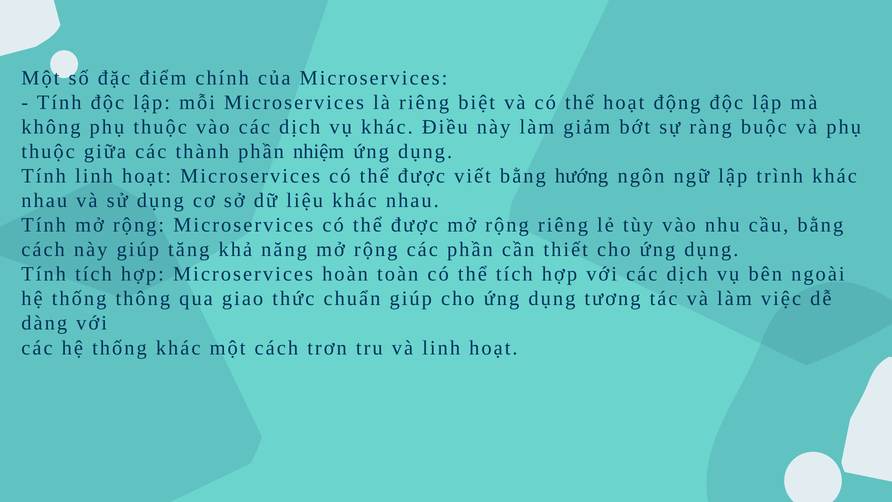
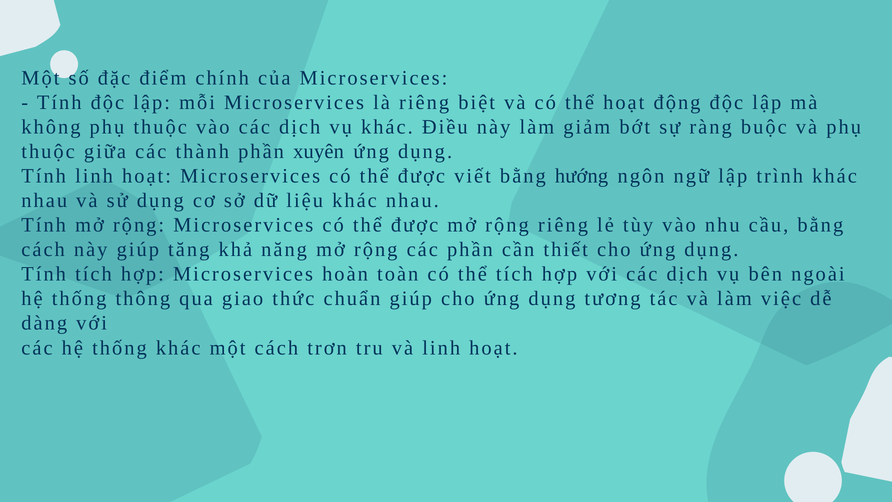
nhiệm: nhiệm -> xuyên
